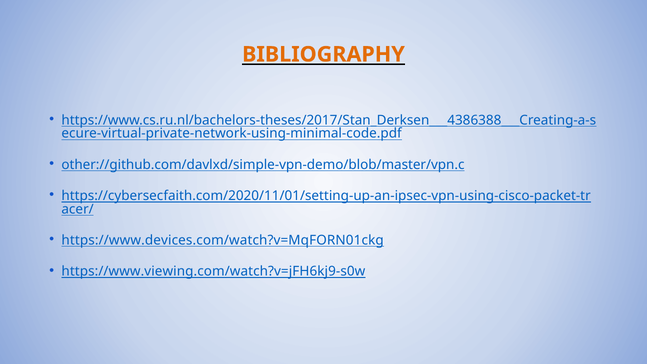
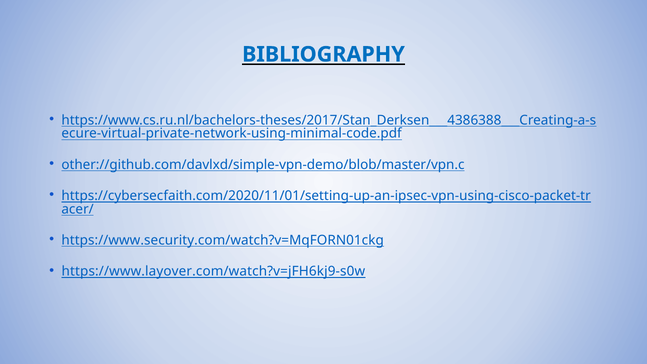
BIBLIOGRAPHY colour: orange -> blue
https://www.devices.com/watch?v=MqFORN01ckg: https://www.devices.com/watch?v=MqFORN01ckg -> https://www.security.com/watch?v=MqFORN01ckg
https://www.viewing.com/watch?v=jFH6kj9-s0w: https://www.viewing.com/watch?v=jFH6kj9-s0w -> https://www.layover.com/watch?v=jFH6kj9-s0w
